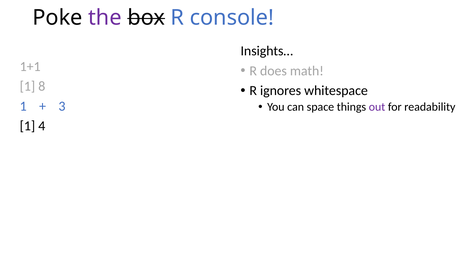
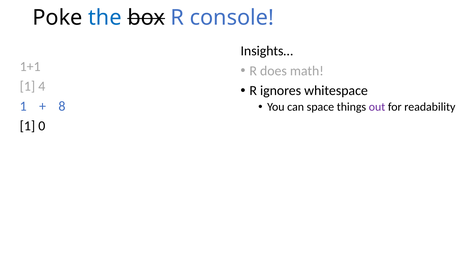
the colour: purple -> blue
8: 8 -> 4
3: 3 -> 8
4: 4 -> 0
